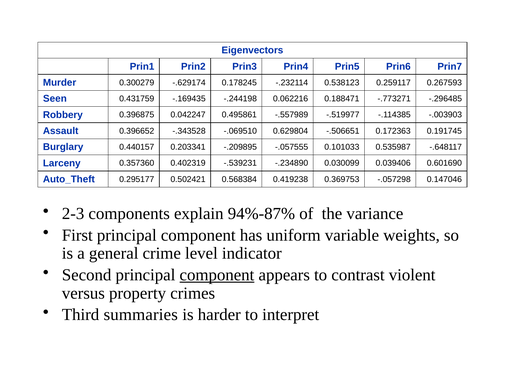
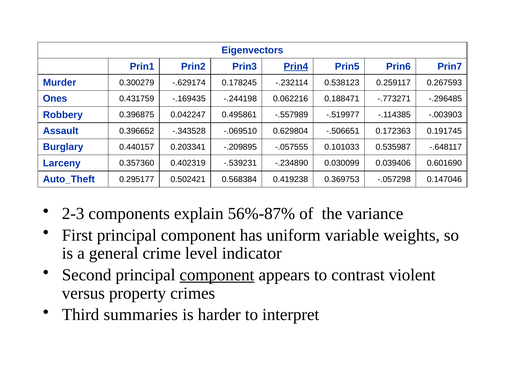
Prin4 underline: none -> present
Seen: Seen -> Ones
94%-87%: 94%-87% -> 56%-87%
